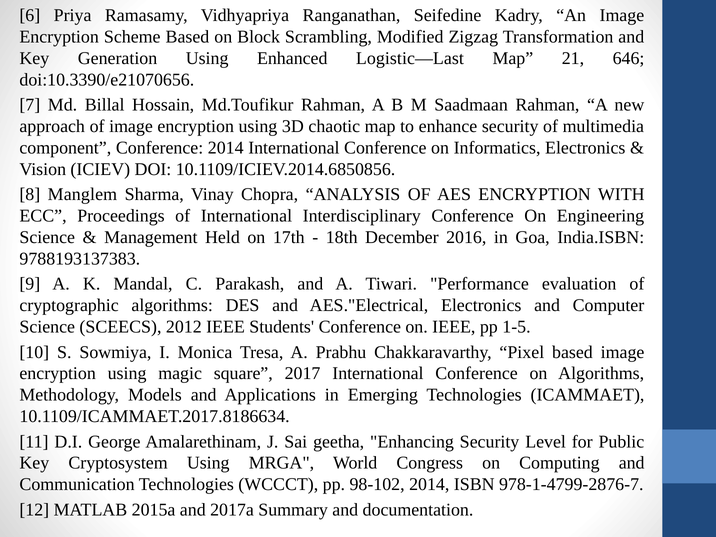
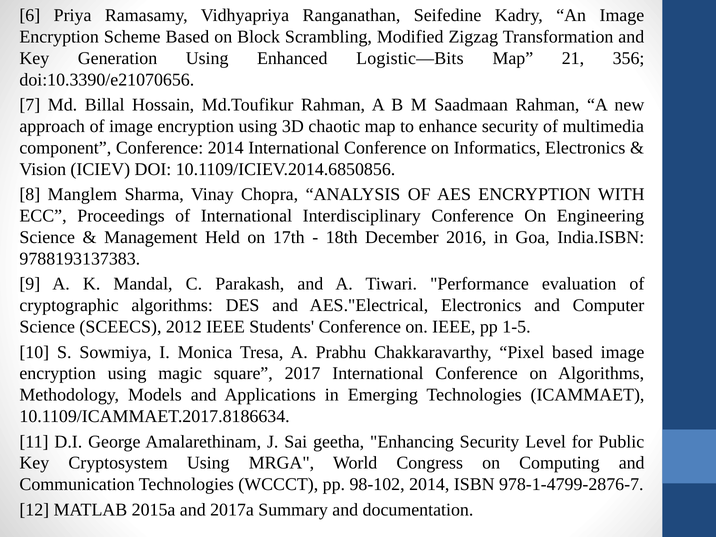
Logistic—Last: Logistic—Last -> Logistic—Bits
646: 646 -> 356
